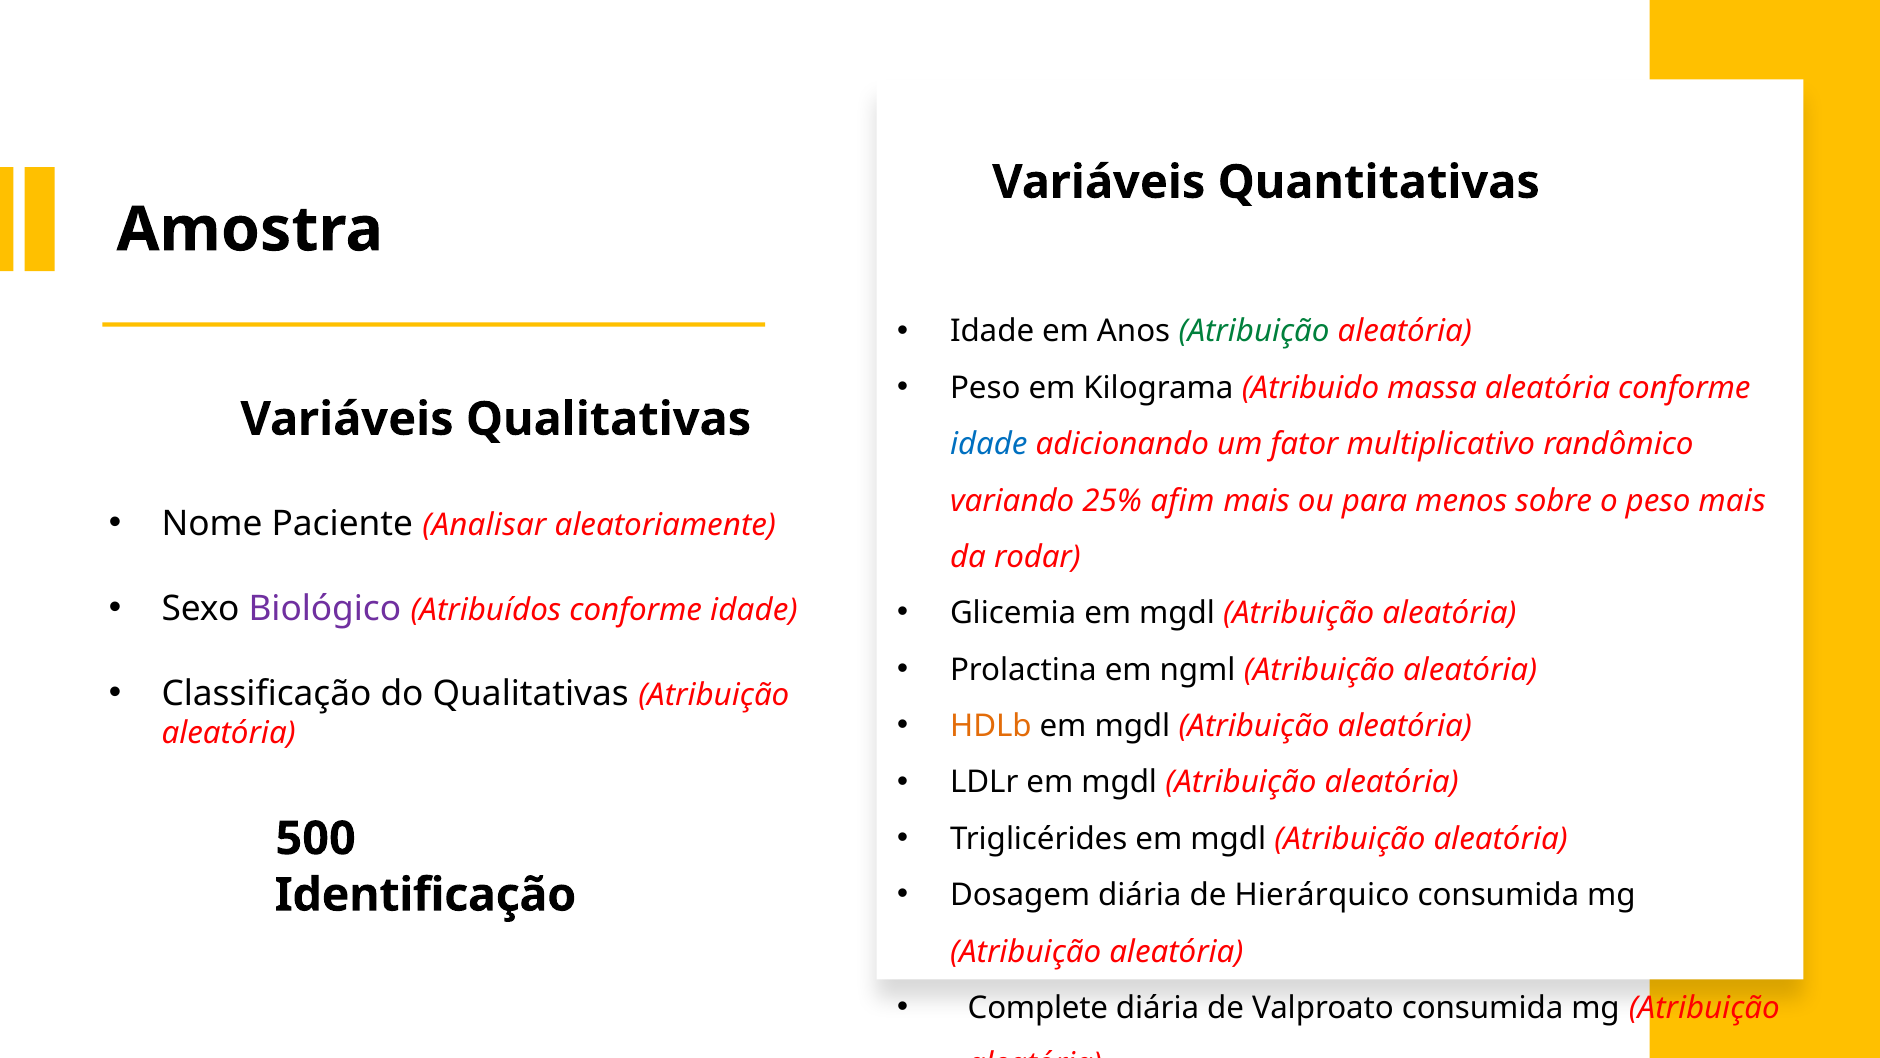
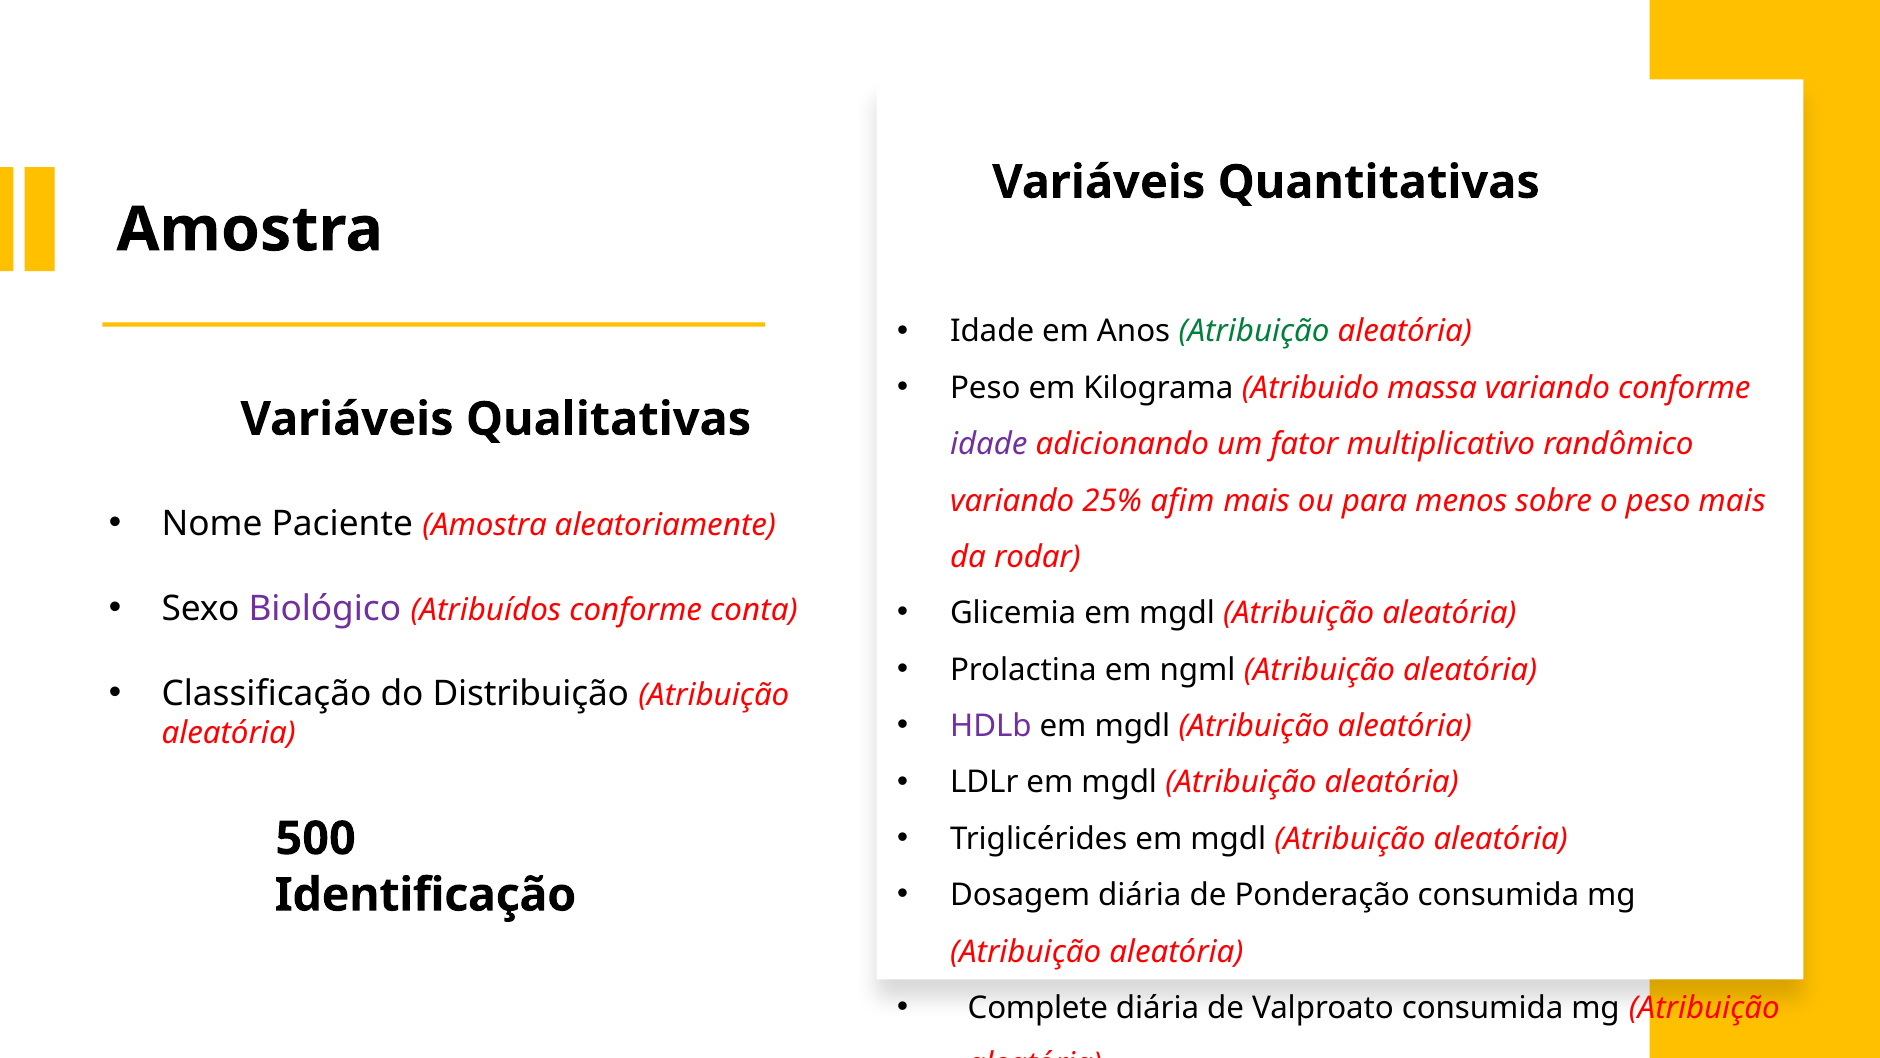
massa aleatória: aleatória -> variando
idade at (989, 444) colour: blue -> purple
Paciente Analisar: Analisar -> Amostra
Atribuídos conforme idade: idade -> conta
do Qualitativas: Qualitativas -> Distribuição
HDLb colour: orange -> purple
Hierárquico: Hierárquico -> Ponderação
